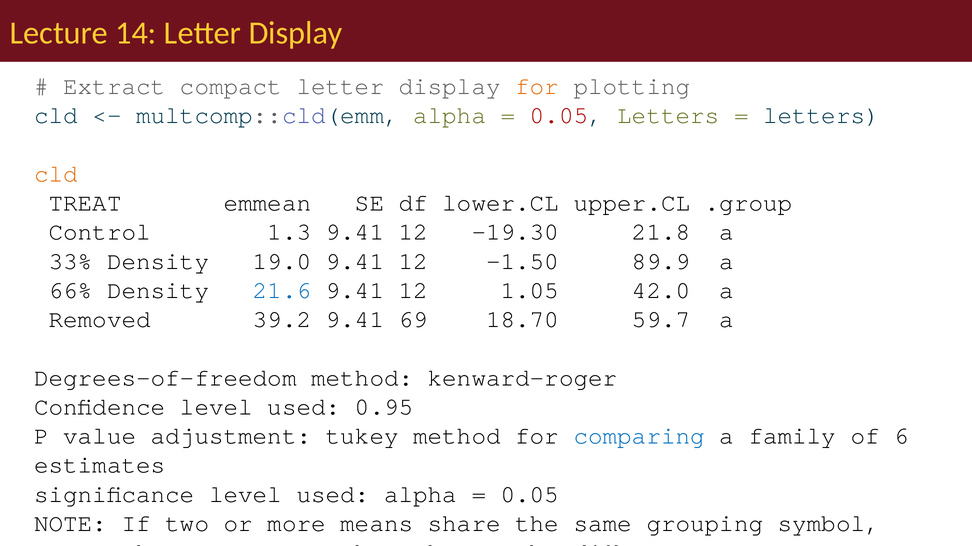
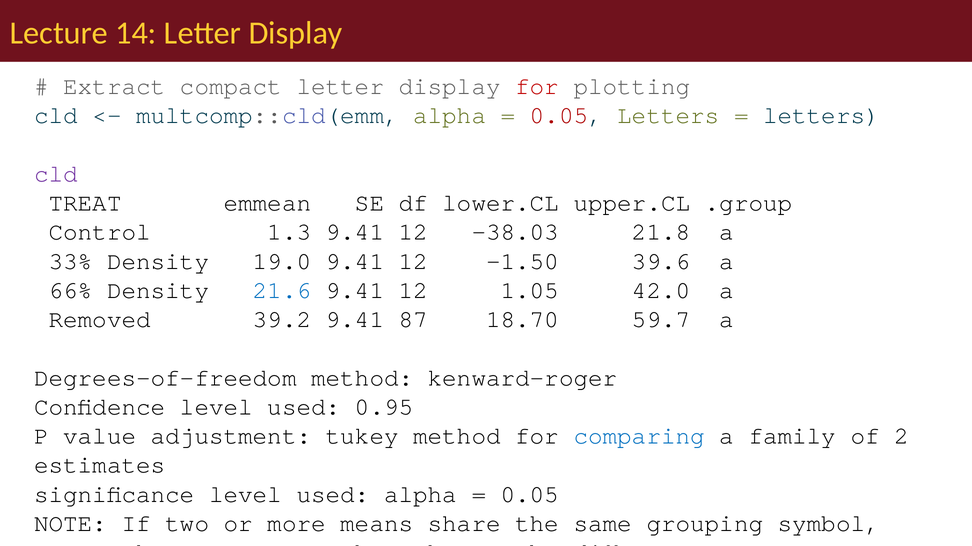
for at (537, 86) colour: orange -> red
cld at (56, 174) colour: orange -> purple
-19.30: -19.30 -> -38.03
89.9: 89.9 -> 39.6
69: 69 -> 87
of 6: 6 -> 2
